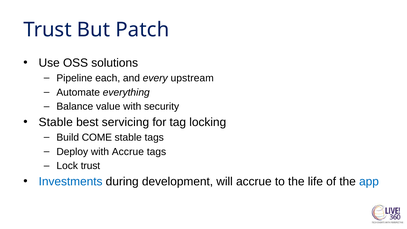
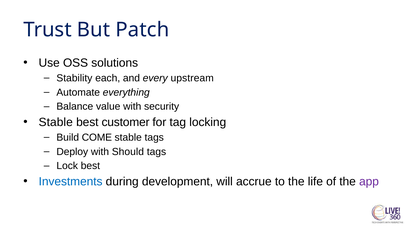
Pipeline: Pipeline -> Stability
servicing: servicing -> customer
with Accrue: Accrue -> Should
Lock trust: trust -> best
app colour: blue -> purple
